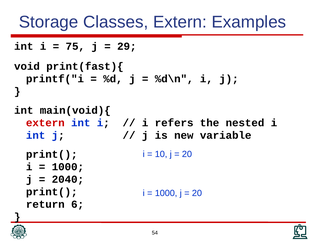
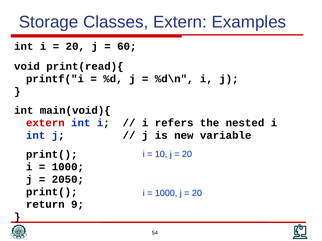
75 at (75, 47): 75 -> 20
29: 29 -> 60
print(fast){: print(fast){ -> print(read){
2040: 2040 -> 2050
6: 6 -> 9
